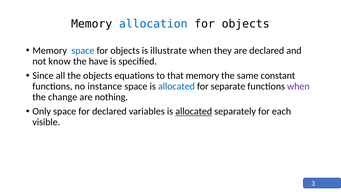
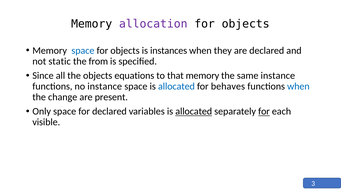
allocation colour: blue -> purple
illustrate: illustrate -> instances
know: know -> static
have: have -> from
same constant: constant -> instance
separate: separate -> behaves
when at (298, 86) colour: purple -> blue
nothing: nothing -> present
for at (264, 111) underline: none -> present
